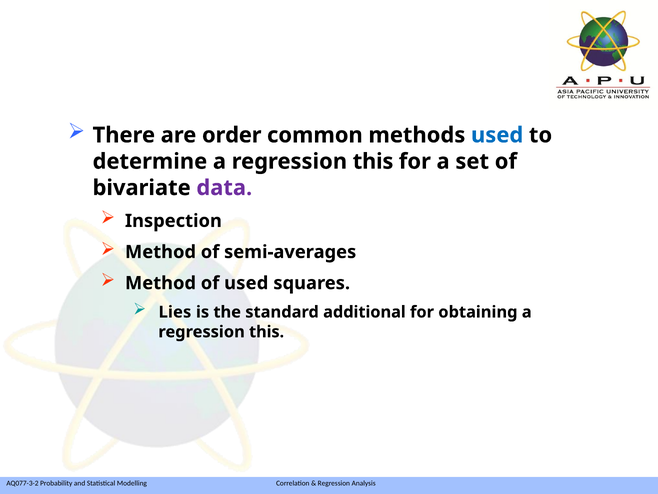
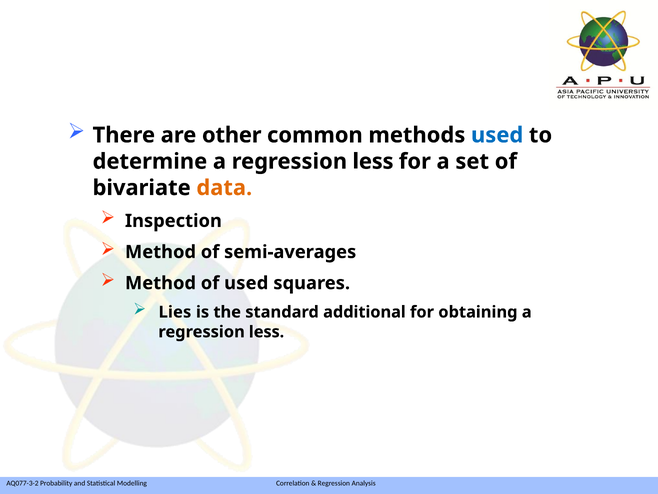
order: order -> other
determine a regression this: this -> less
data colour: purple -> orange
this at (267, 332): this -> less
